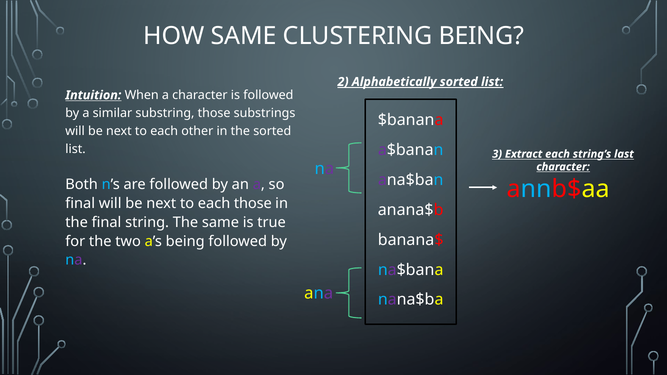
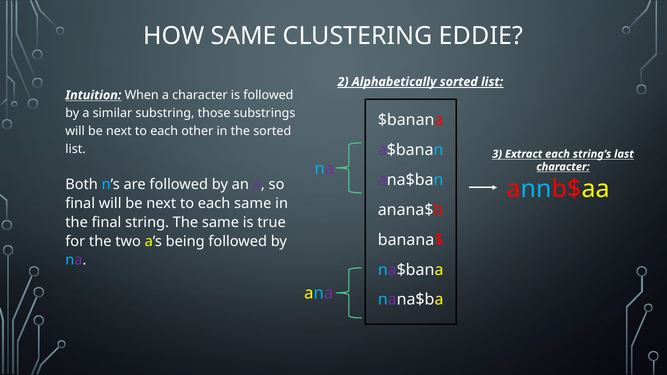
CLUSTERING BEING: BEING -> EDDIE
each those: those -> same
